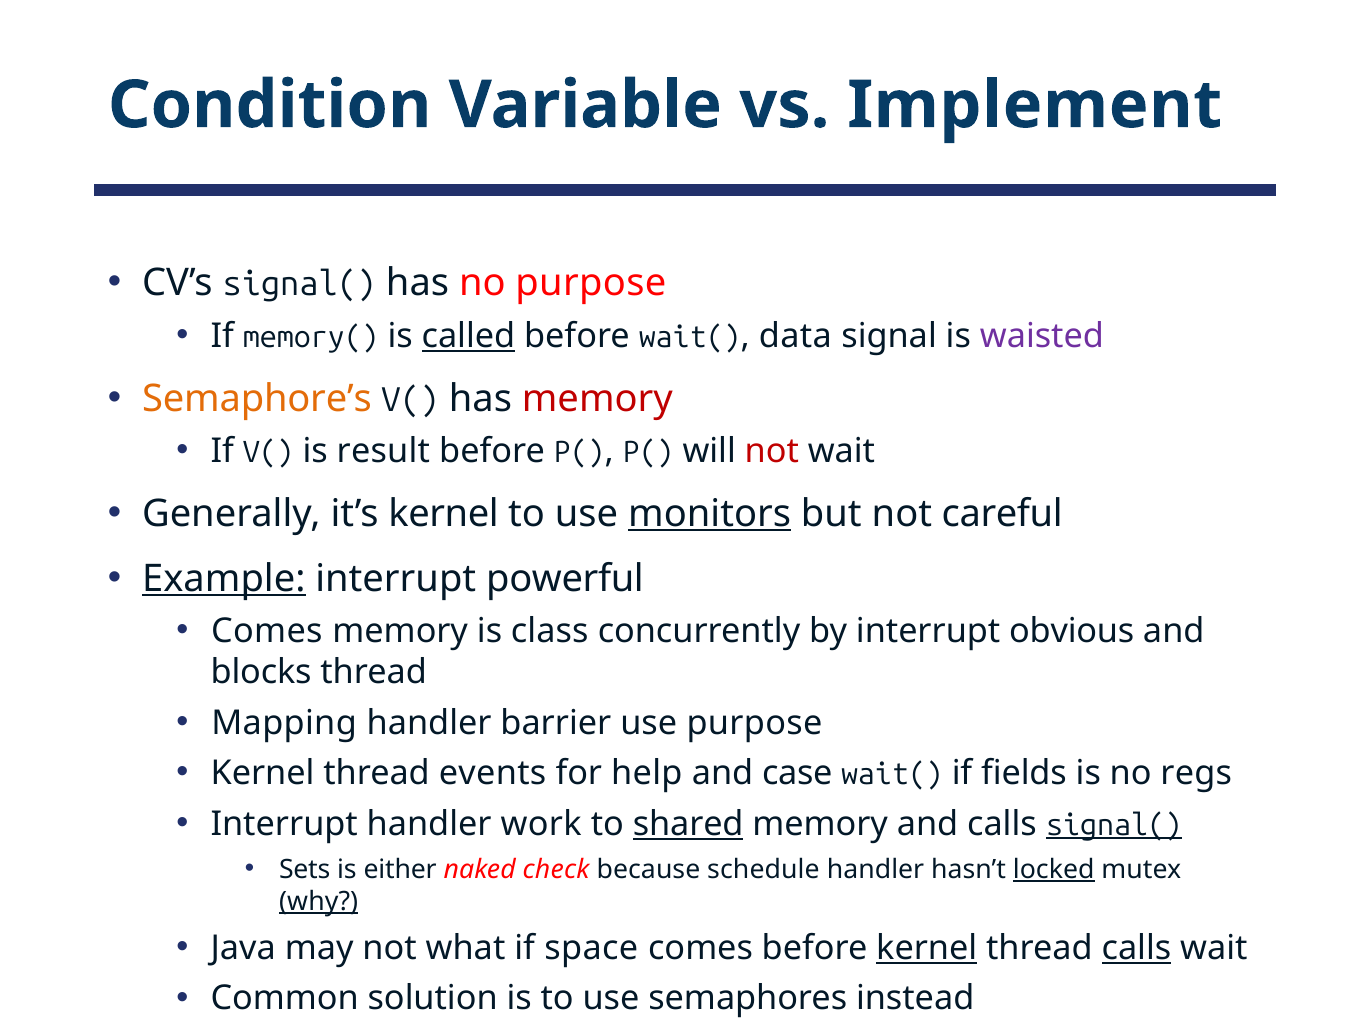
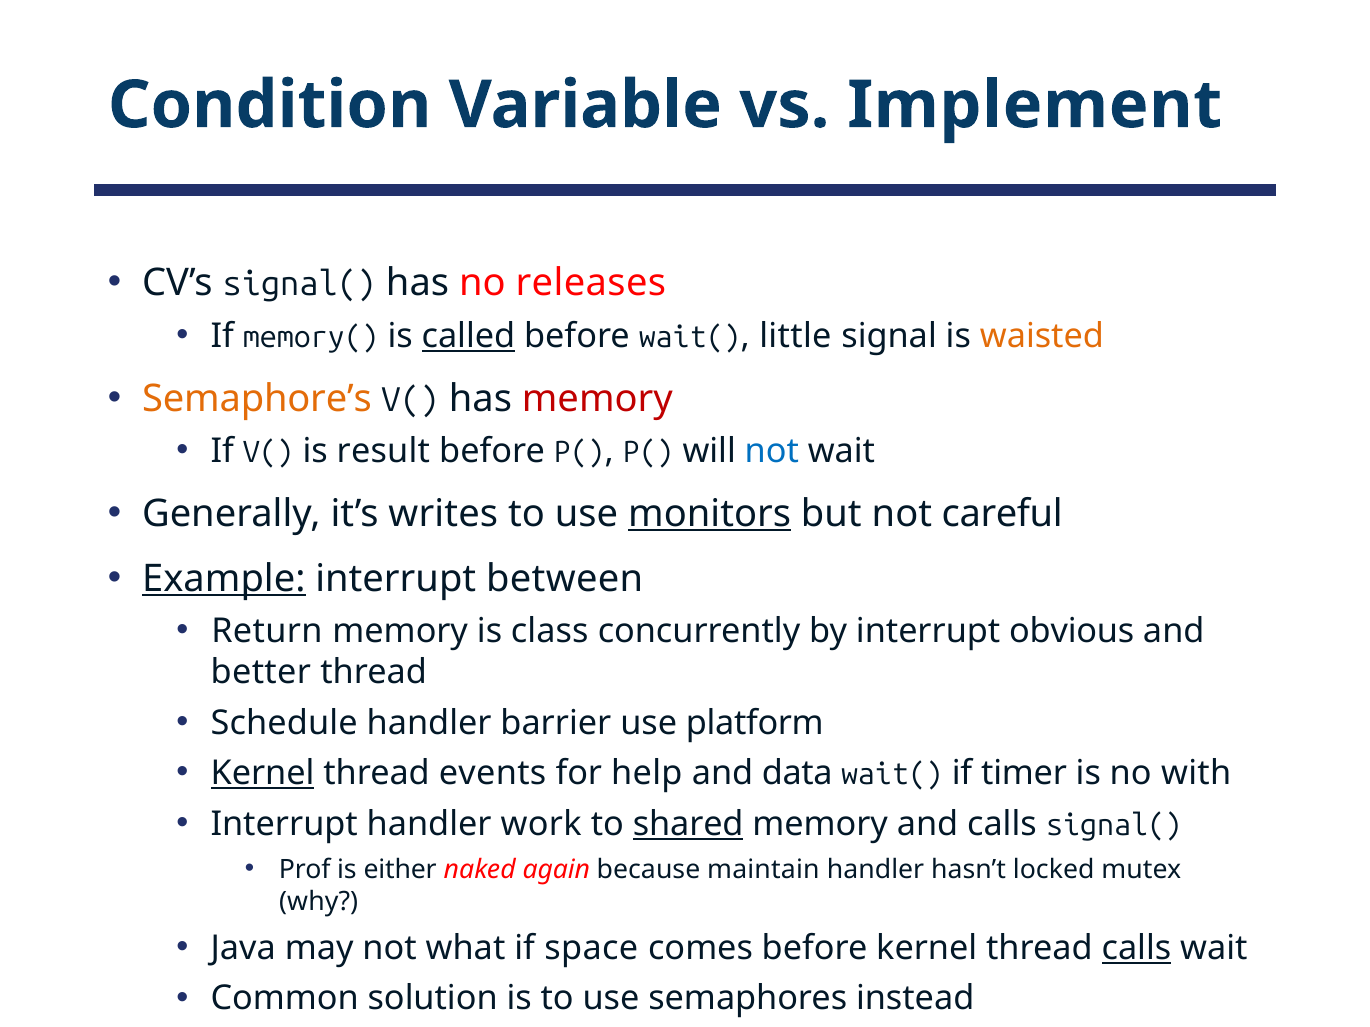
no purpose: purpose -> releases
data: data -> little
waisted colour: purple -> orange
not at (772, 451) colour: red -> blue
it’s kernel: kernel -> writes
powerful: powerful -> between
Comes at (267, 632): Comes -> Return
blocks: blocks -> better
Mapping: Mapping -> Schedule
use purpose: purpose -> platform
Kernel at (263, 774) underline: none -> present
case: case -> data
fields: fields -> timer
regs: regs -> with
signal( at (1114, 826) underline: present -> none
Sets: Sets -> Prof
check: check -> again
schedule: schedule -> maintain
locked underline: present -> none
why underline: present -> none
kernel at (927, 948) underline: present -> none
